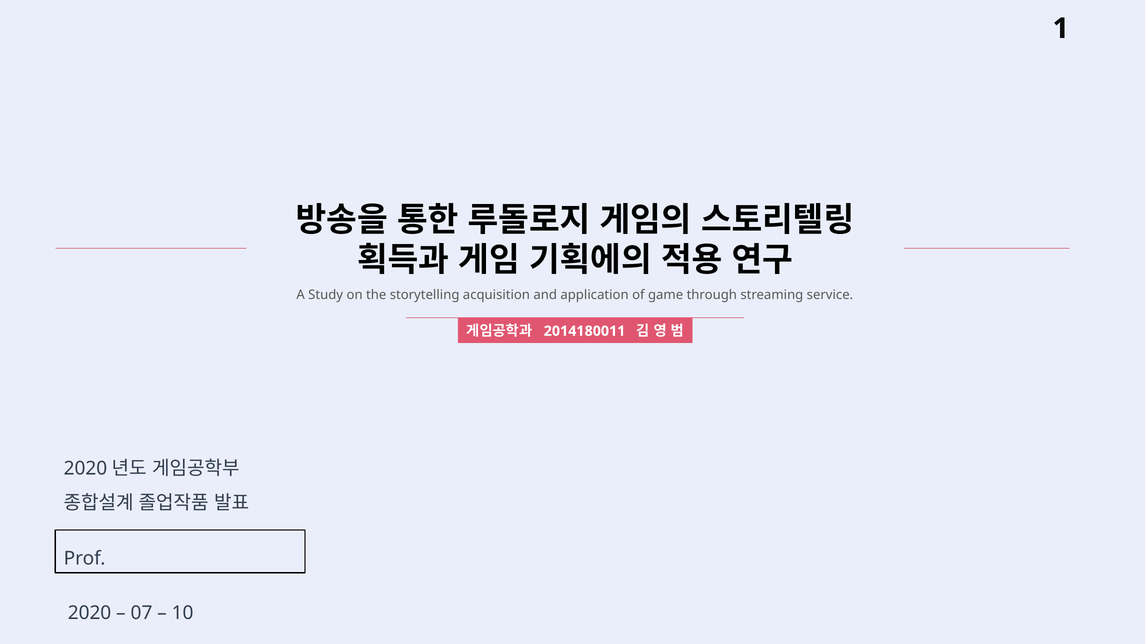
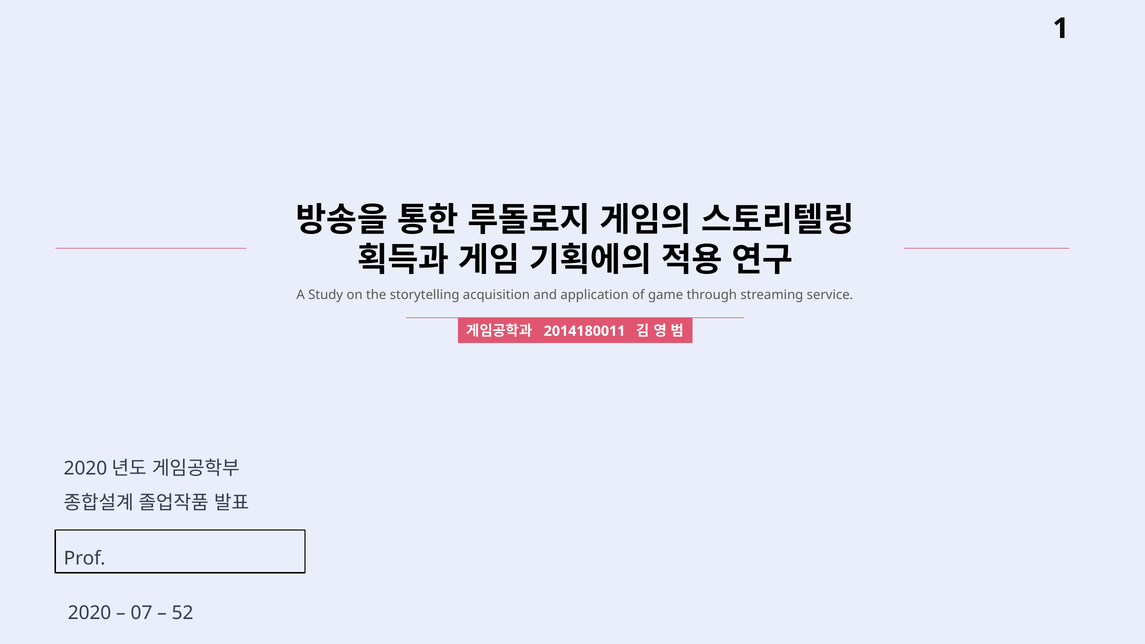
10: 10 -> 52
